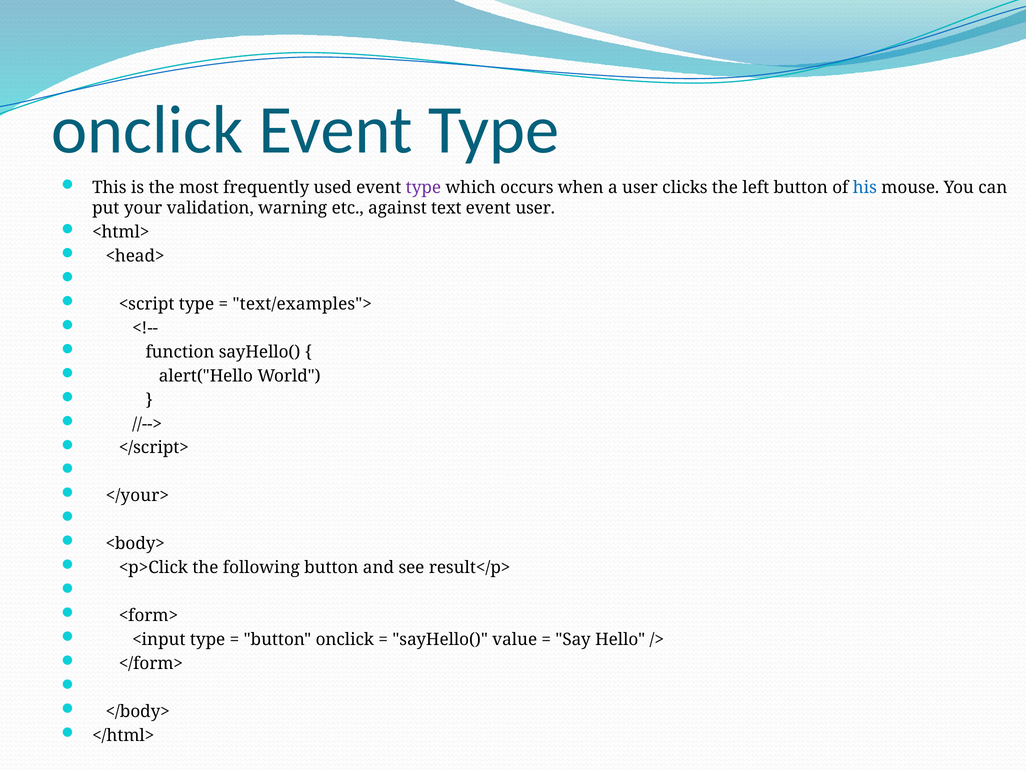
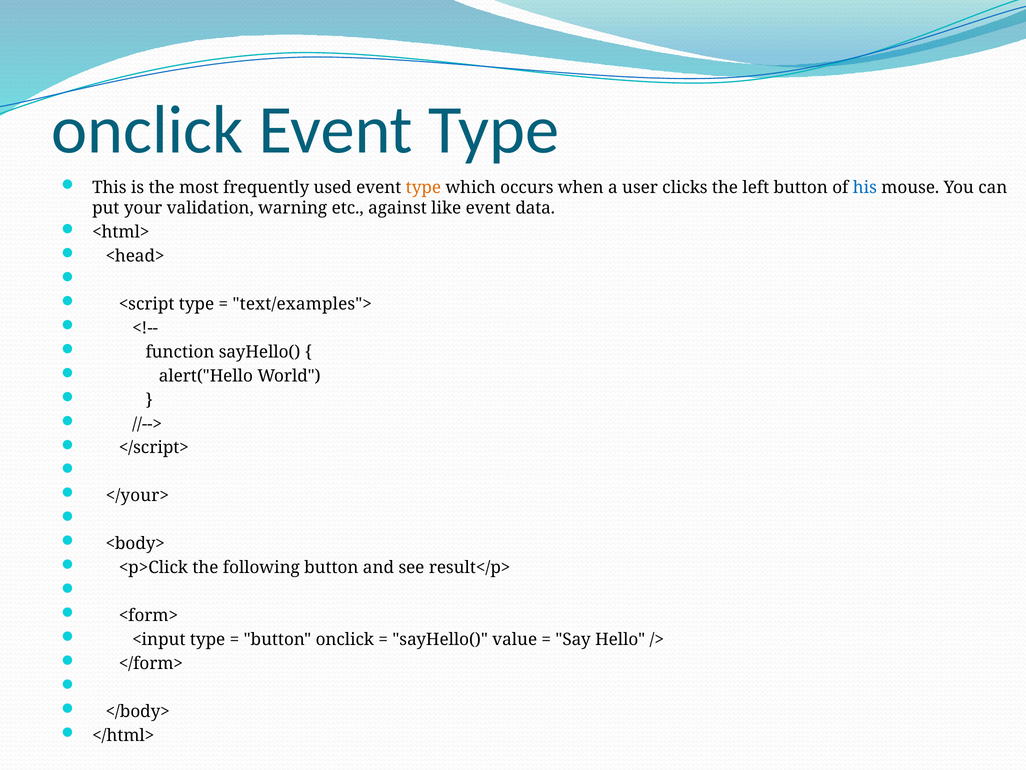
type at (423, 187) colour: purple -> orange
text: text -> like
event user: user -> data
